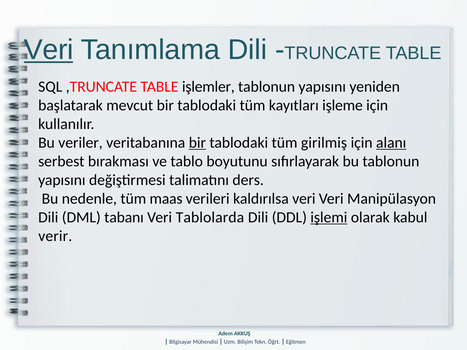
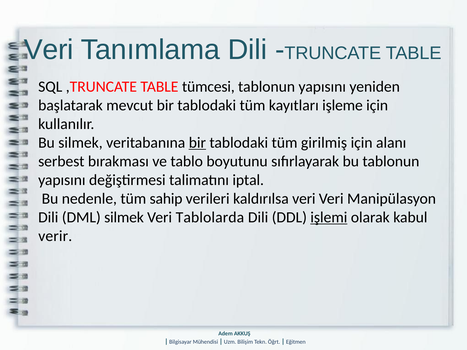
Veri at (49, 50) underline: present -> none
işlemler: işlemler -> tümcesi
Bu veriler: veriler -> silmek
alanı underline: present -> none
ders: ders -> iptal
maas: maas -> sahip
DML tabanı: tabanı -> silmek
